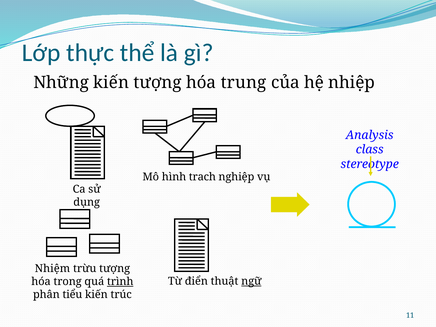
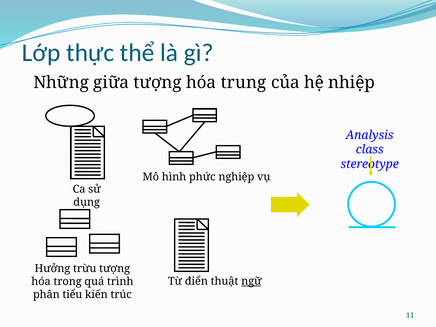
Những kiến: kiến -> giữa
trach: trach -> phức
Nhiệm: Nhiệm -> Hưởng
trình underline: present -> none
